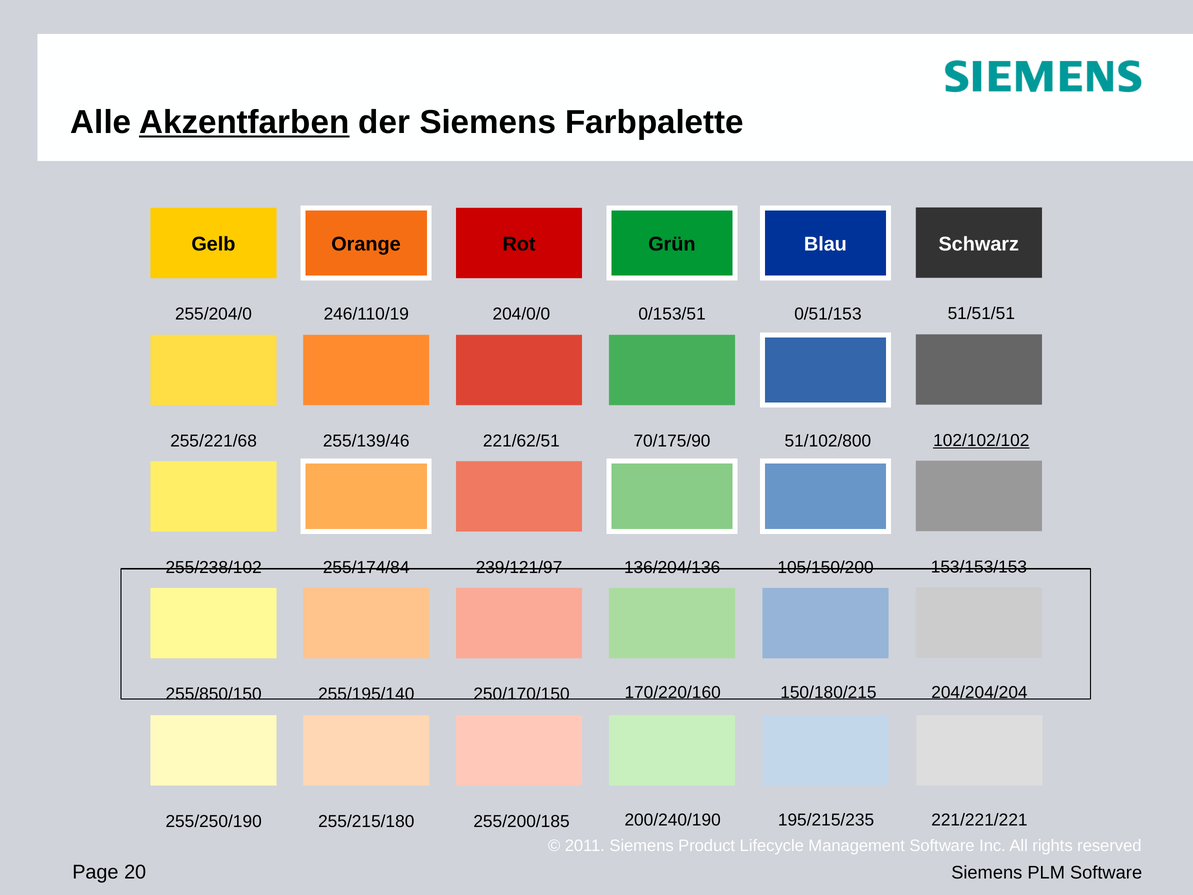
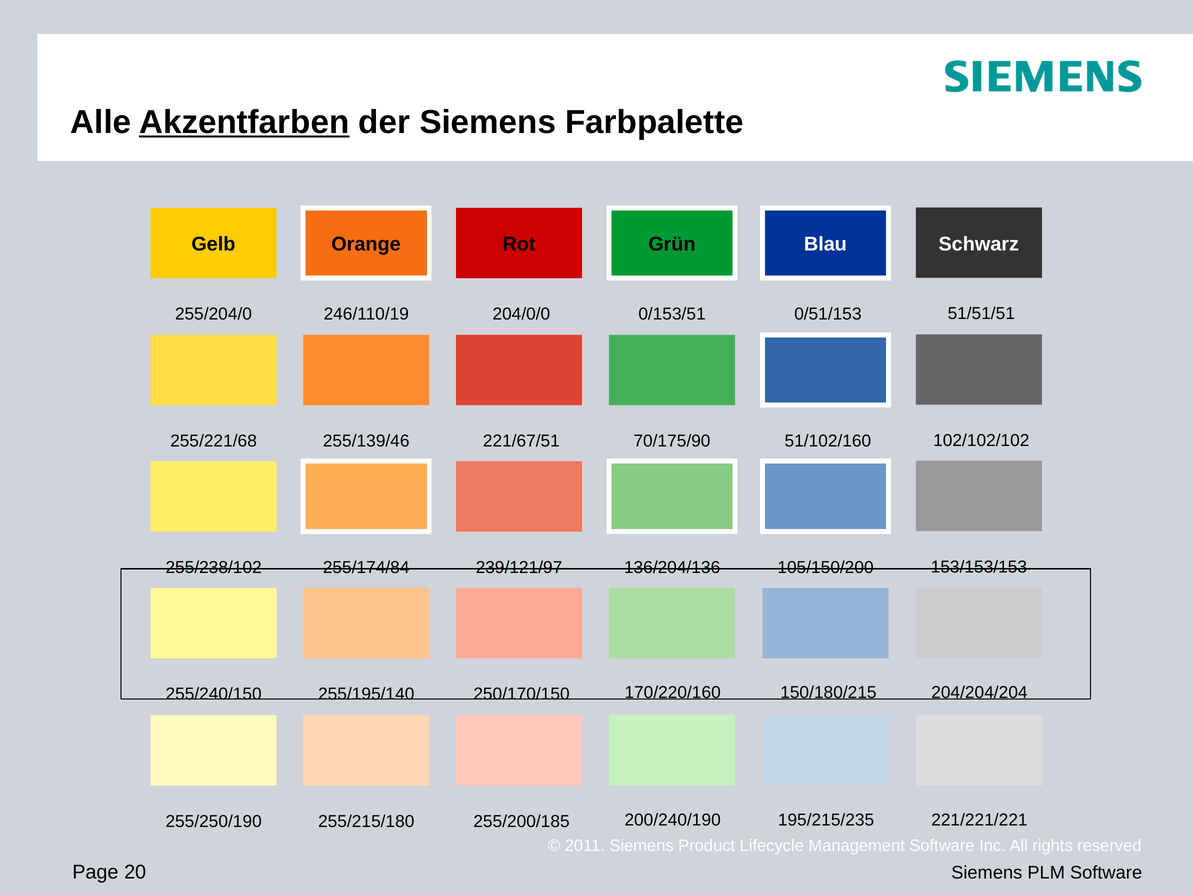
102/102/102 underline: present -> none
221/62/51: 221/62/51 -> 221/67/51
51/102/800: 51/102/800 -> 51/102/160
255/850/150: 255/850/150 -> 255/240/150
